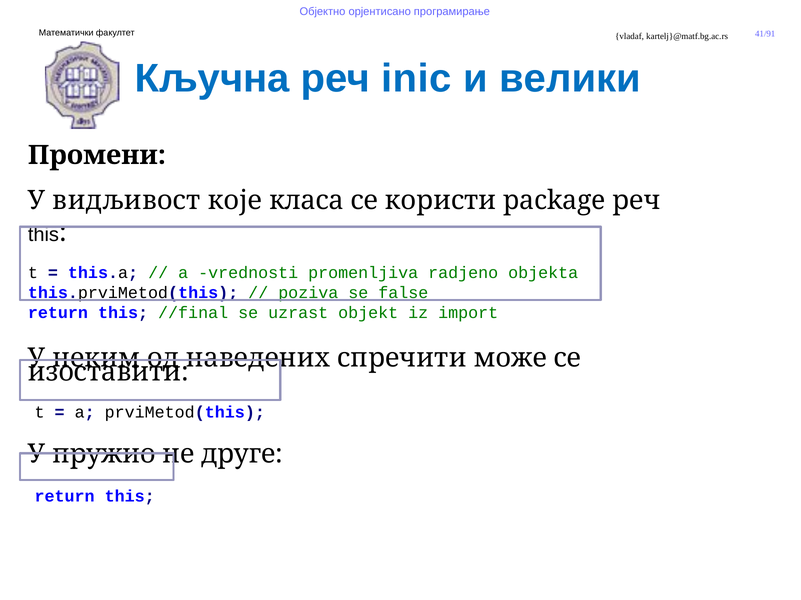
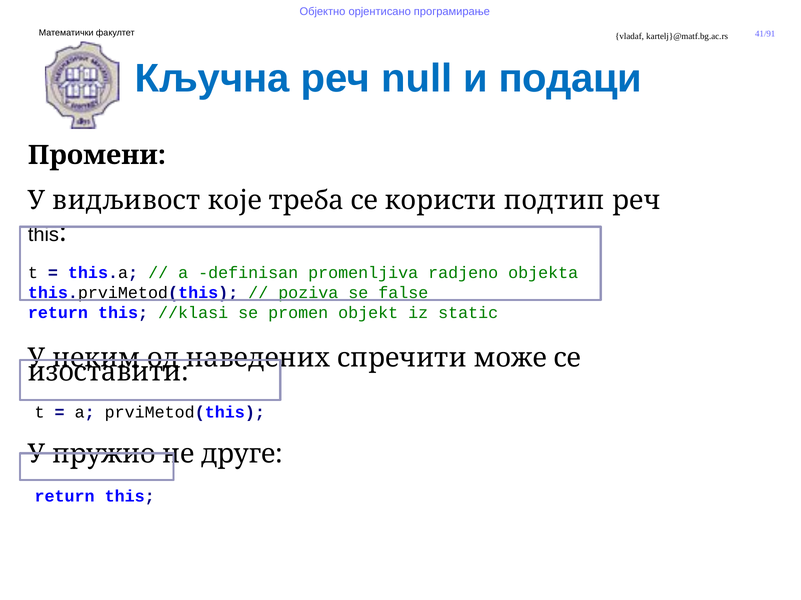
inic: inic -> null
велики: велики -> подаци
класа: класа -> треба
package: package -> подтип
vrednosti: vrednosti -> definisan
//final: //final -> //klasi
uzrast: uzrast -> promen
import: import -> static
